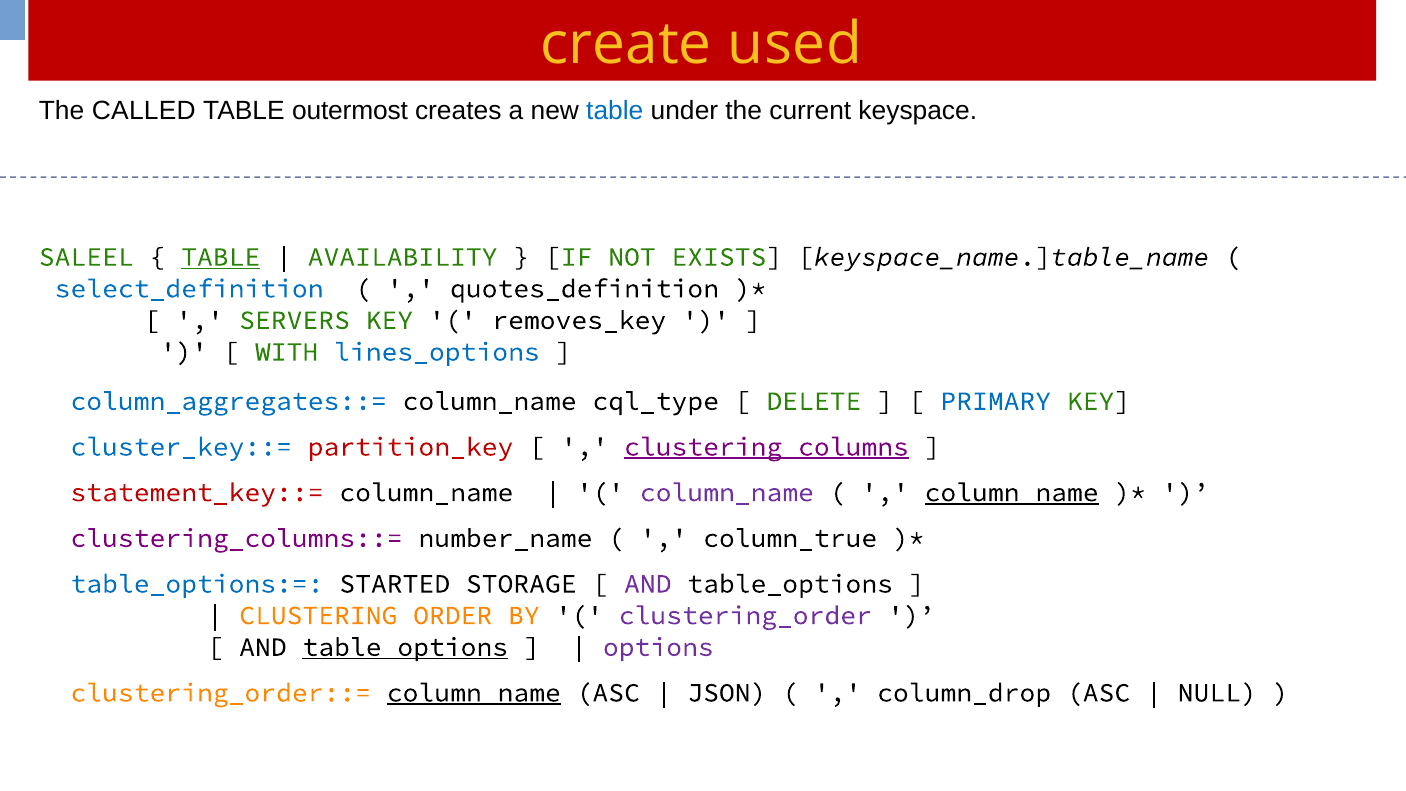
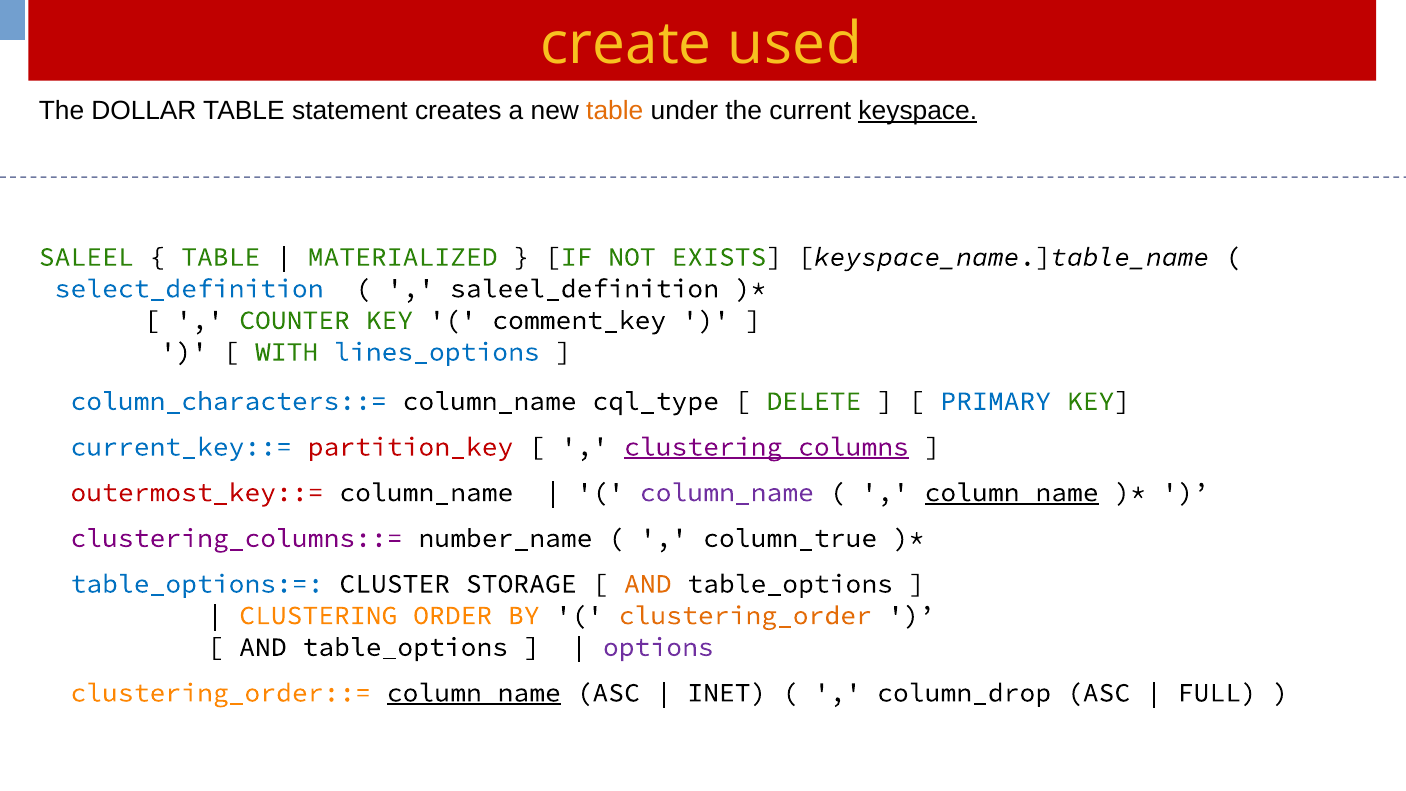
CALLED: CALLED -> DOLLAR
outermost: outermost -> statement
table at (615, 111) colour: blue -> orange
keyspace underline: none -> present
TABLE at (221, 257) underline: present -> none
AVAILABILITY: AVAILABILITY -> MATERIALIZED
quotes_definition: quotes_definition -> saleel_definition
SERVERS: SERVERS -> COUNTER
removes_key: removes_key -> comment_key
column_aggregates::=: column_aggregates::= -> column_characters::=
cluster_key::=: cluster_key::= -> current_key::=
statement_key::=: statement_key::= -> outermost_key::=
STARTED: STARTED -> CLUSTER
AND at (648, 584) colour: purple -> orange
clustering_order colour: purple -> orange
table_options at (405, 647) underline: present -> none
JSON: JSON -> INET
NULL: NULL -> FULL
